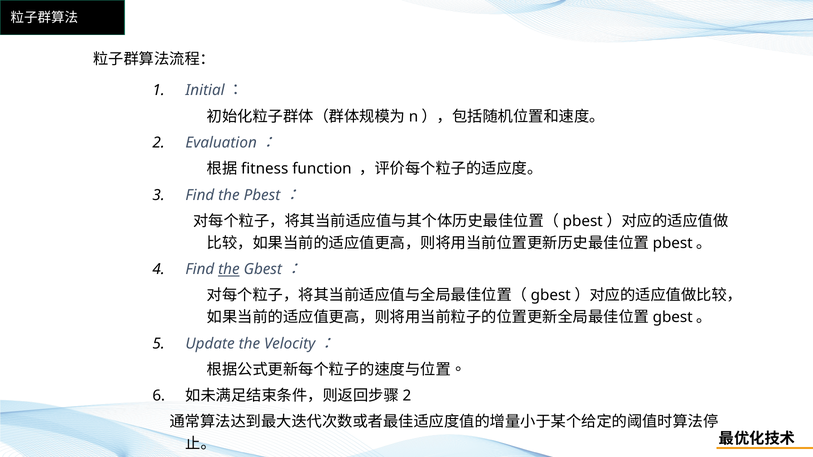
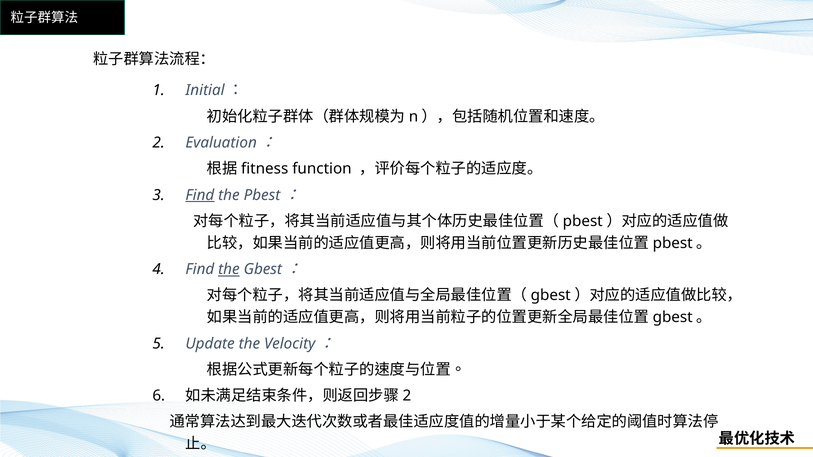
Find at (200, 195) underline: none -> present
